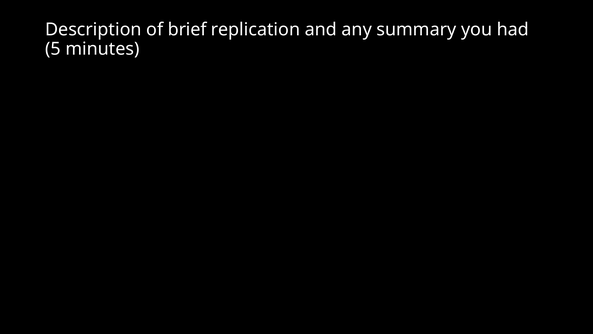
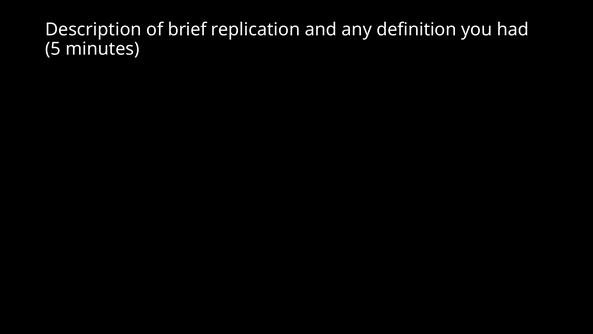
summary: summary -> definition
